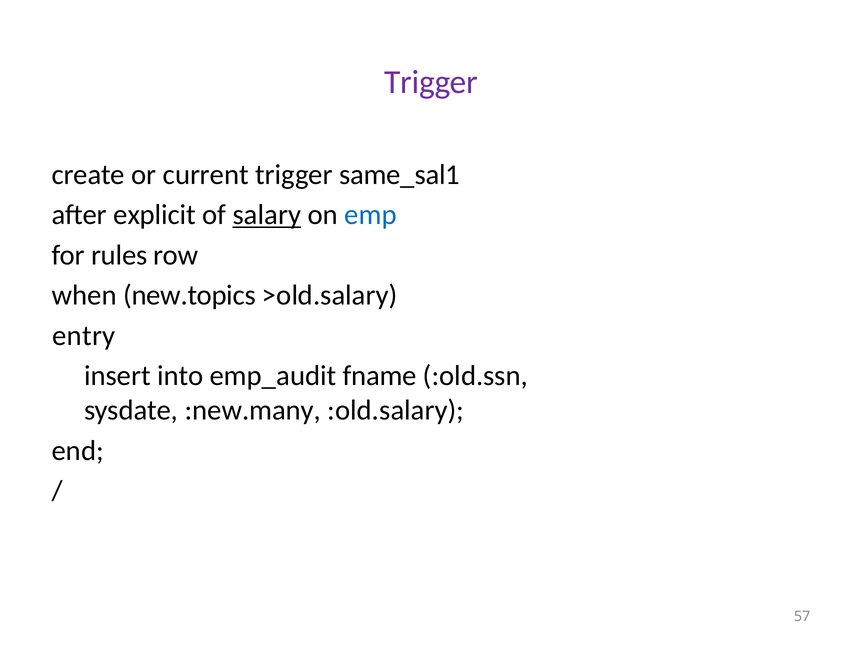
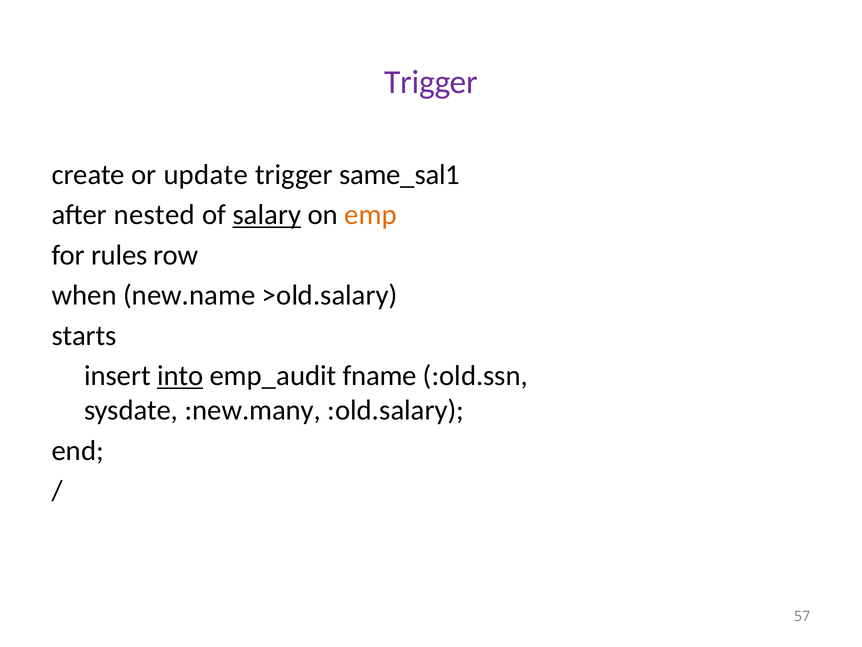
current: current -> update
explicit: explicit -> nested
emp colour: blue -> orange
new.topics: new.topics -> new.name
entry: entry -> starts
into underline: none -> present
